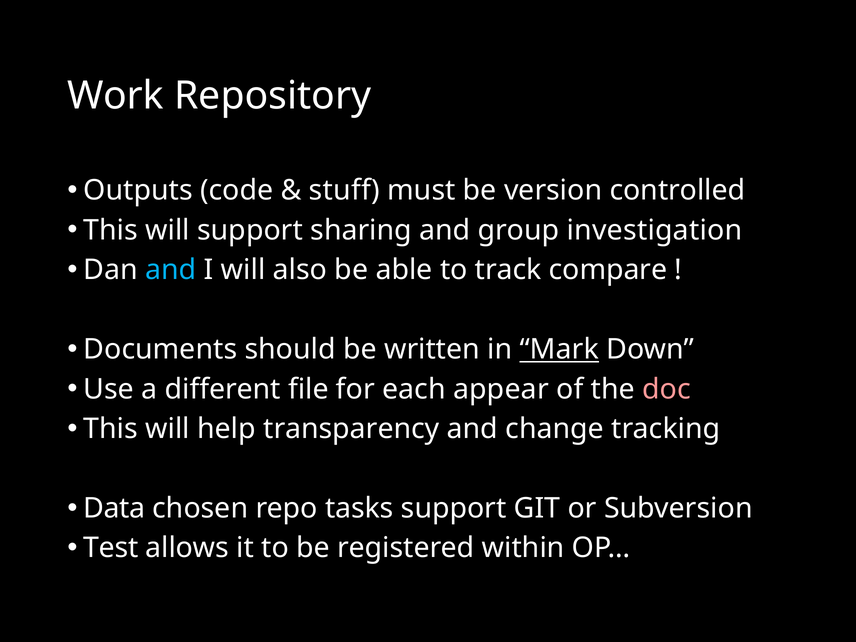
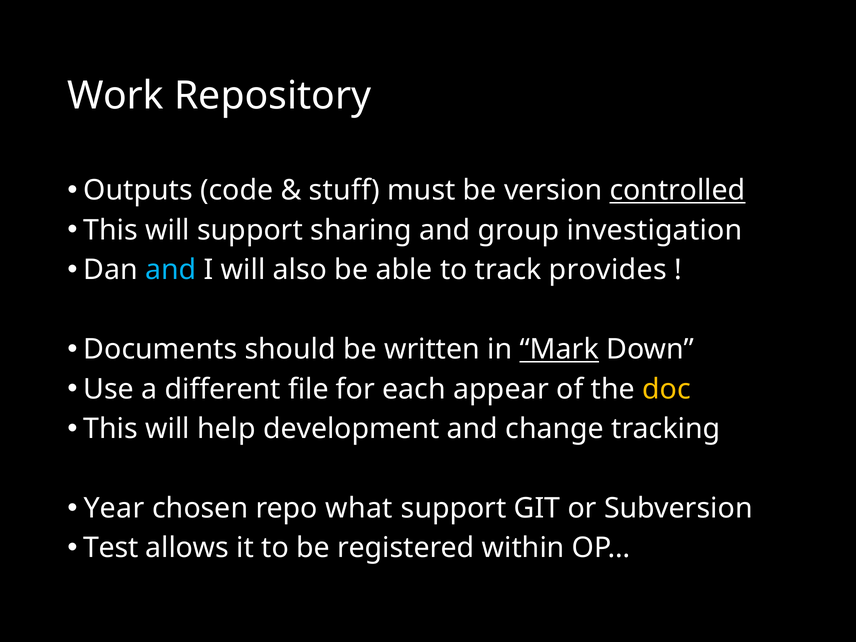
controlled underline: none -> present
compare: compare -> provides
doc colour: pink -> yellow
transparency: transparency -> development
Data: Data -> Year
tasks: tasks -> what
